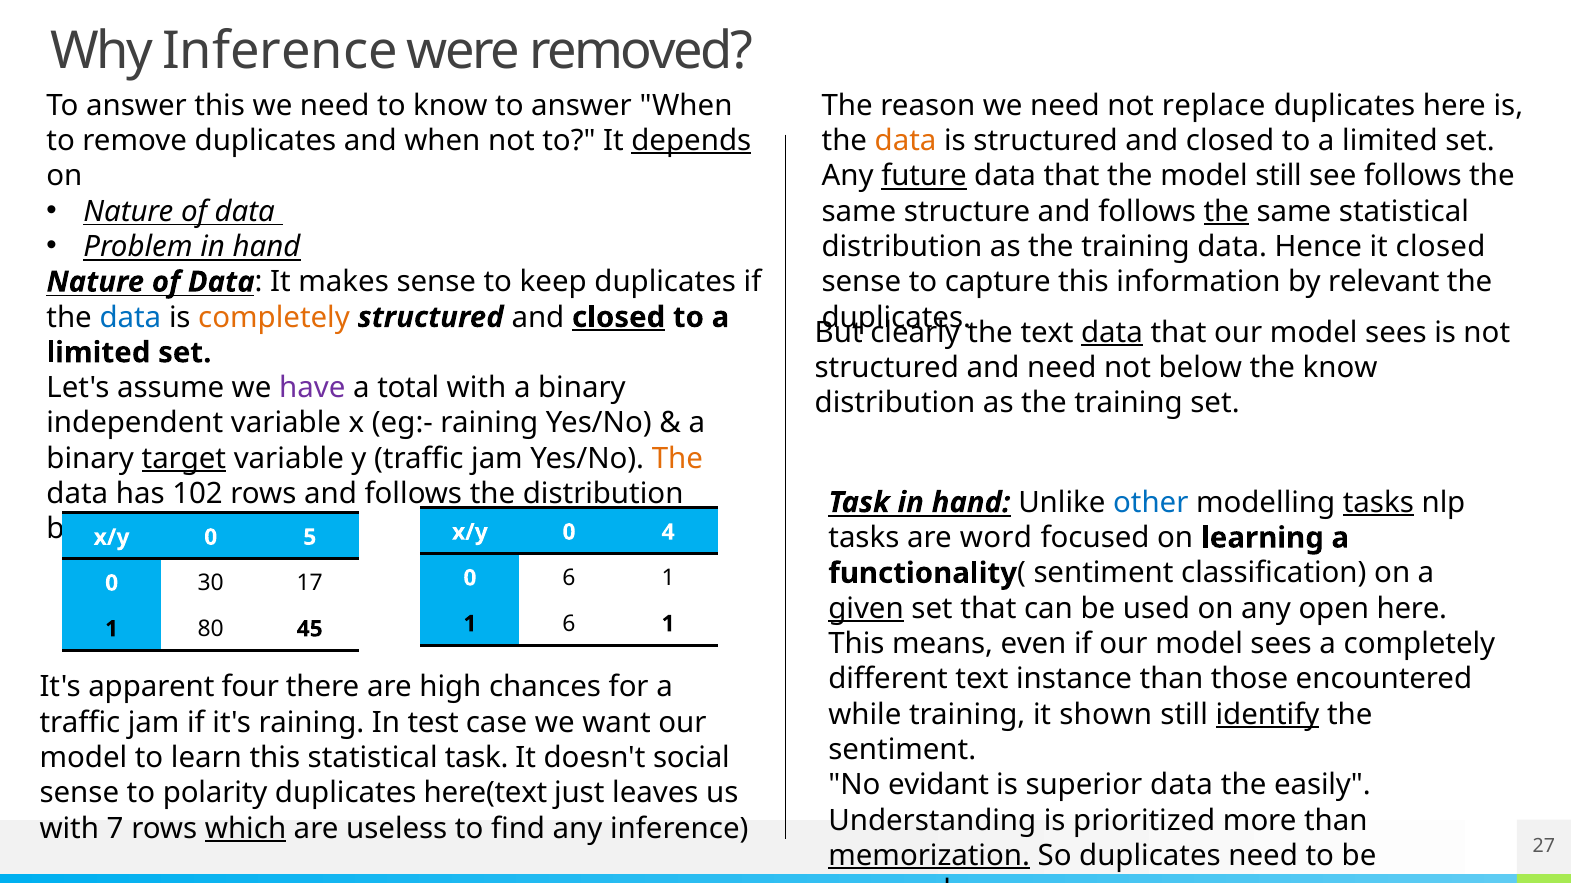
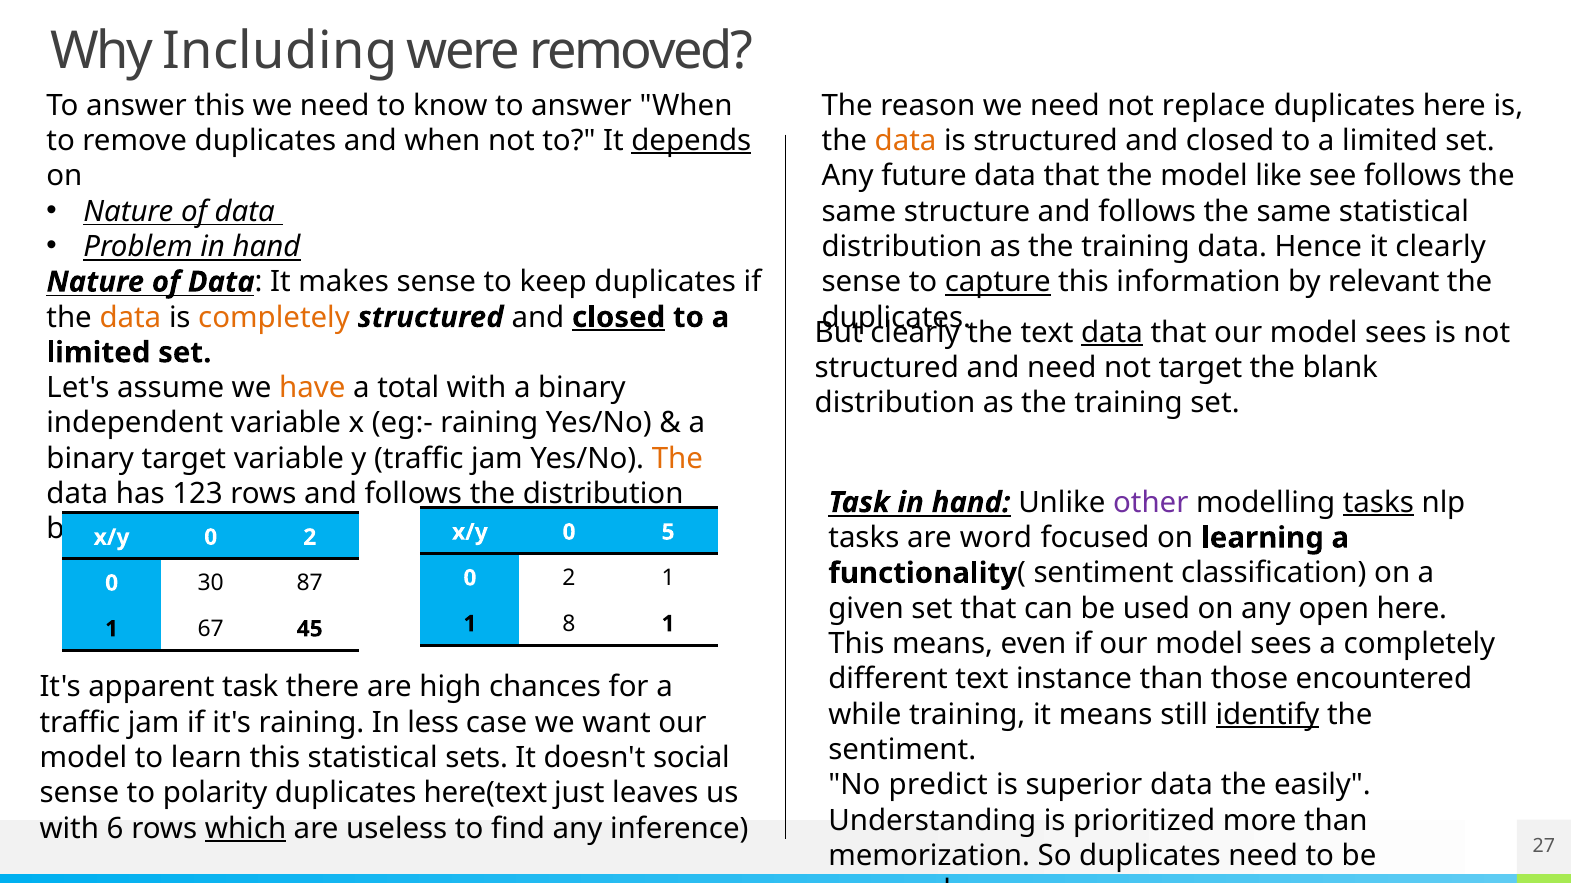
Why Inference: Inference -> Including
future underline: present -> none
model still: still -> like
the at (1226, 212) underline: present -> none
it closed: closed -> clearly
capture underline: none -> present
data at (130, 318) colour: blue -> orange
not below: below -> target
the know: know -> blank
have colour: purple -> orange
target at (184, 459) underline: present -> none
102: 102 -> 123
other colour: blue -> purple
4: 4 -> 5
5 at (310, 538): 5 -> 2
6 at (569, 578): 6 -> 2
17: 17 -> 87
given underline: present -> none
1 6: 6 -> 8
80: 80 -> 67
apparent four: four -> task
it shown: shown -> means
test: test -> less
statistical task: task -> sets
evidant: evidant -> predict
7: 7 -> 6
memorization underline: present -> none
